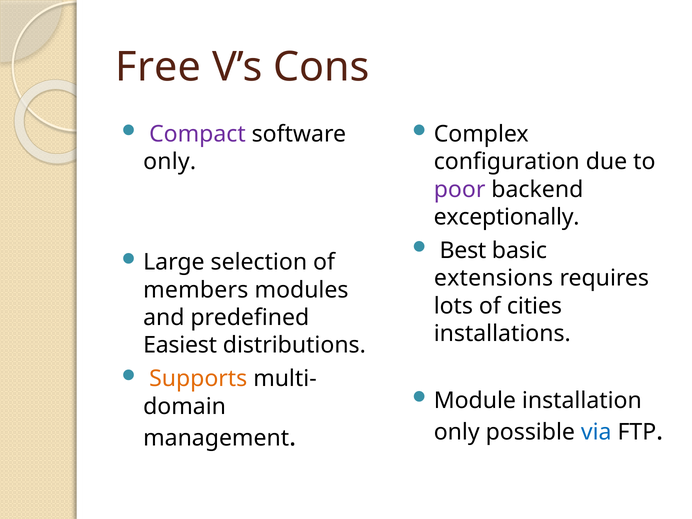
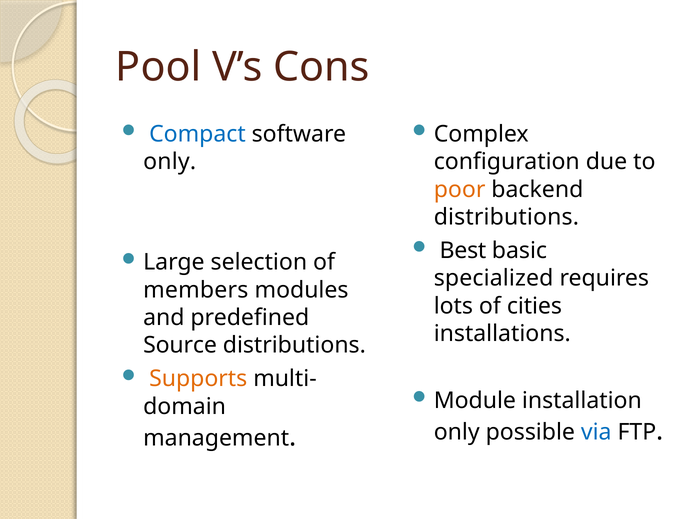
Free: Free -> Pool
Compact colour: purple -> blue
poor colour: purple -> orange
exceptionally at (507, 217): exceptionally -> distributions
extensions: extensions -> specialized
Easiest: Easiest -> Source
